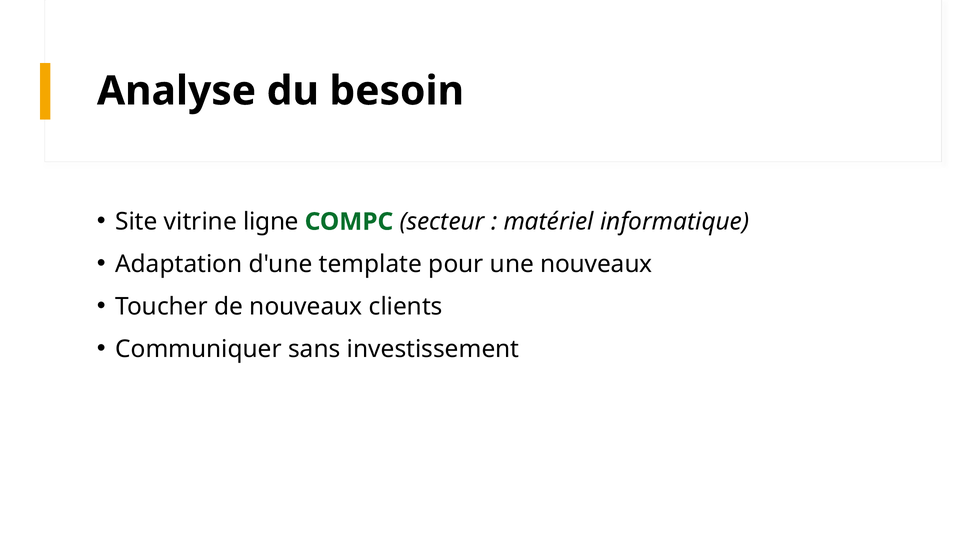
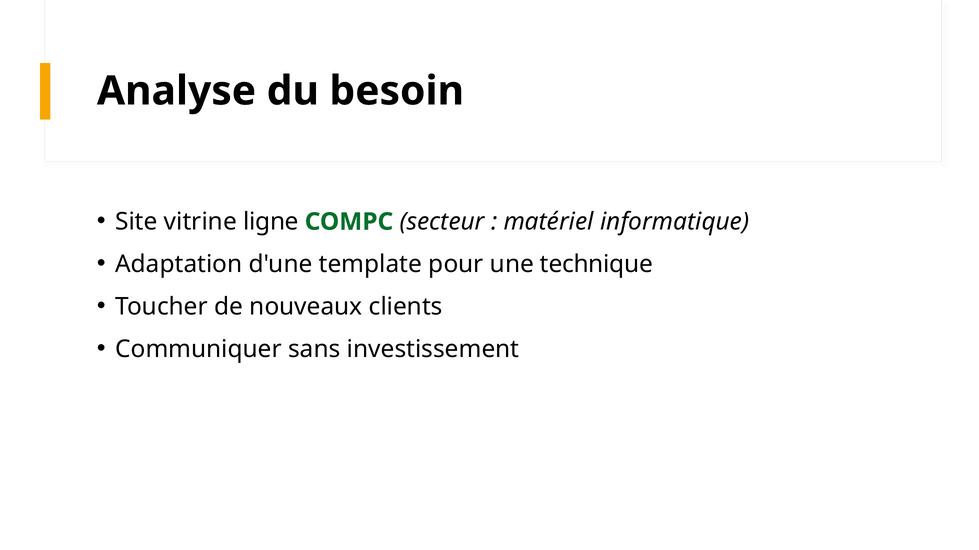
une nouveaux: nouveaux -> technique
